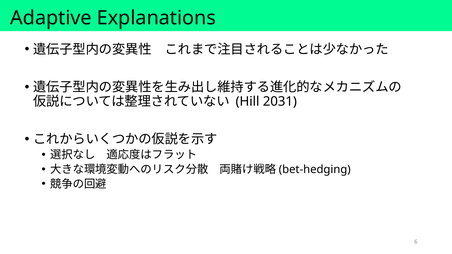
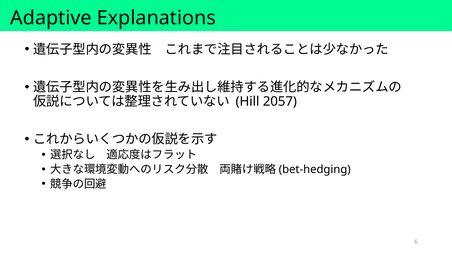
2031: 2031 -> 2057
